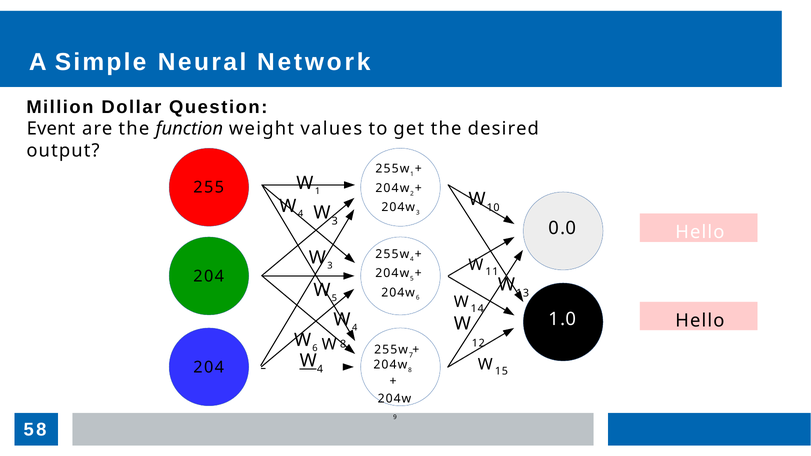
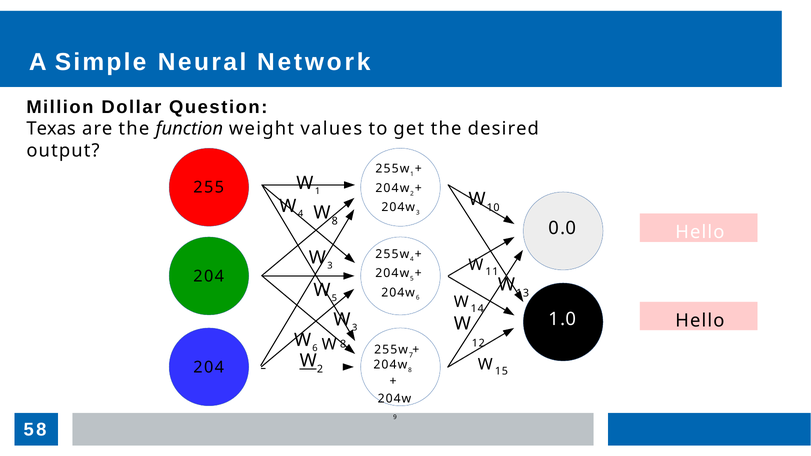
Event: Event -> Texas
3 at (335, 221): 3 -> 8
4 at (355, 327): 4 -> 3
4 at (320, 369): 4 -> 2
